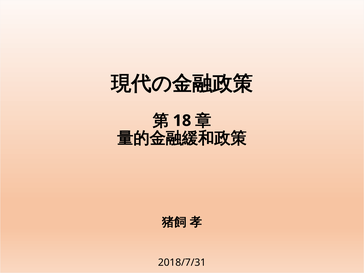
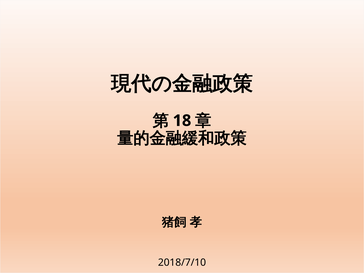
2018/7/31: 2018/7/31 -> 2018/7/10
